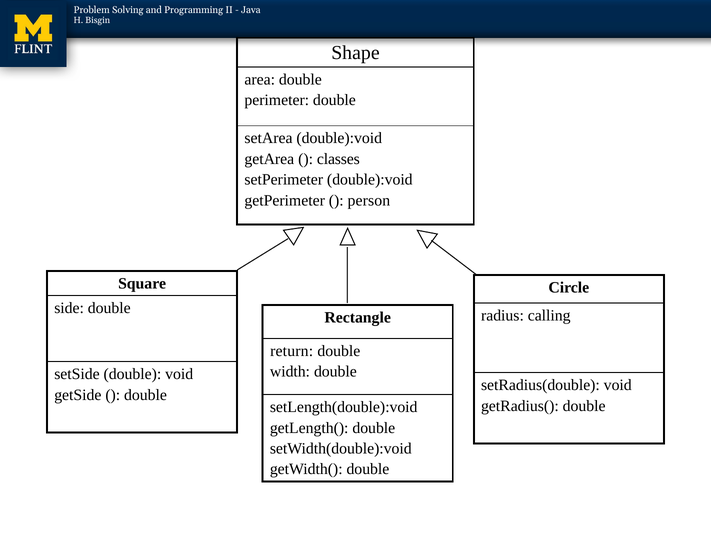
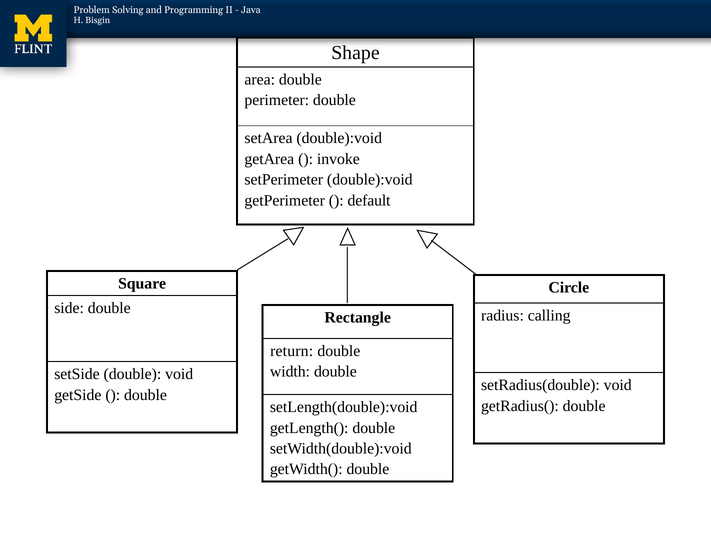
classes: classes -> invoke
person: person -> default
